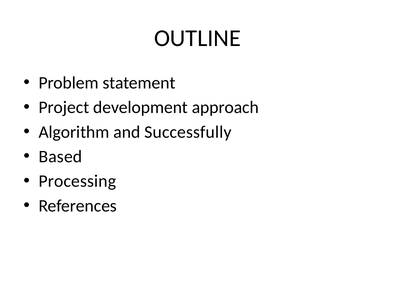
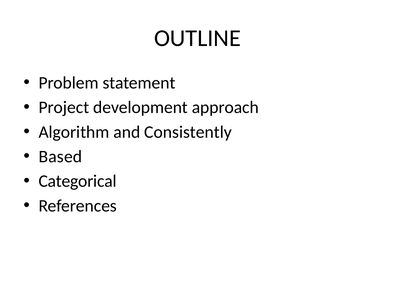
Successfully: Successfully -> Consistently
Processing: Processing -> Categorical
